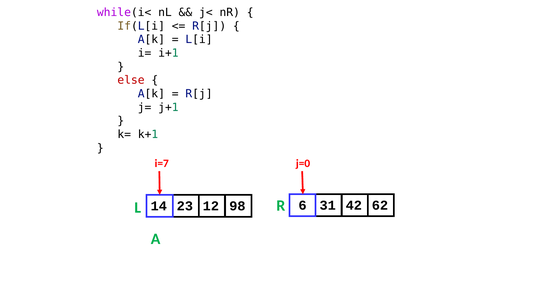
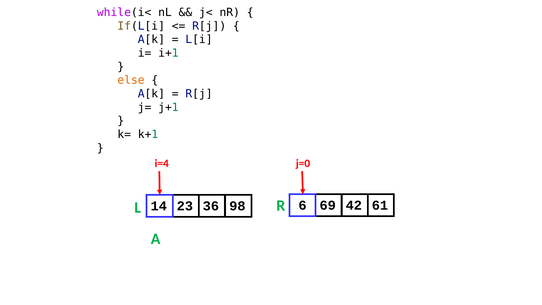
else colour: red -> orange
i=7: i=7 -> i=4
12: 12 -> 36
31: 31 -> 69
62: 62 -> 61
